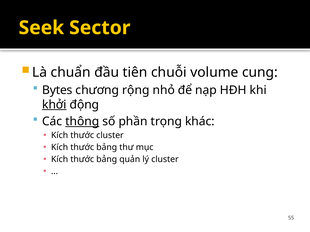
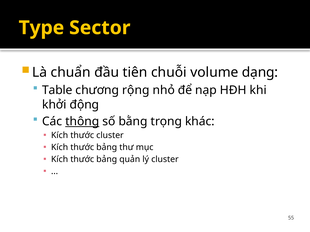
Seek: Seek -> Type
cung: cung -> dạng
Bytes: Bytes -> Table
khởi underline: present -> none
phần: phần -> bằng
